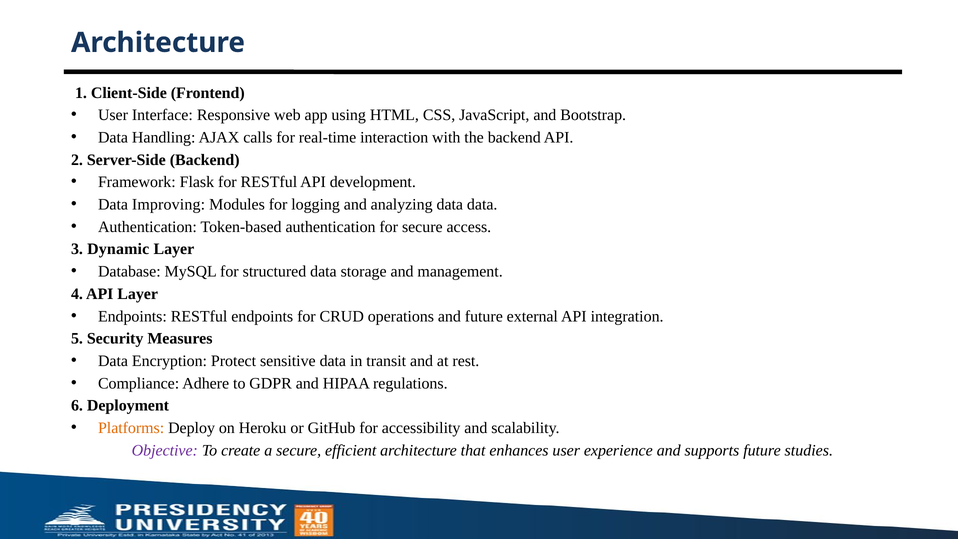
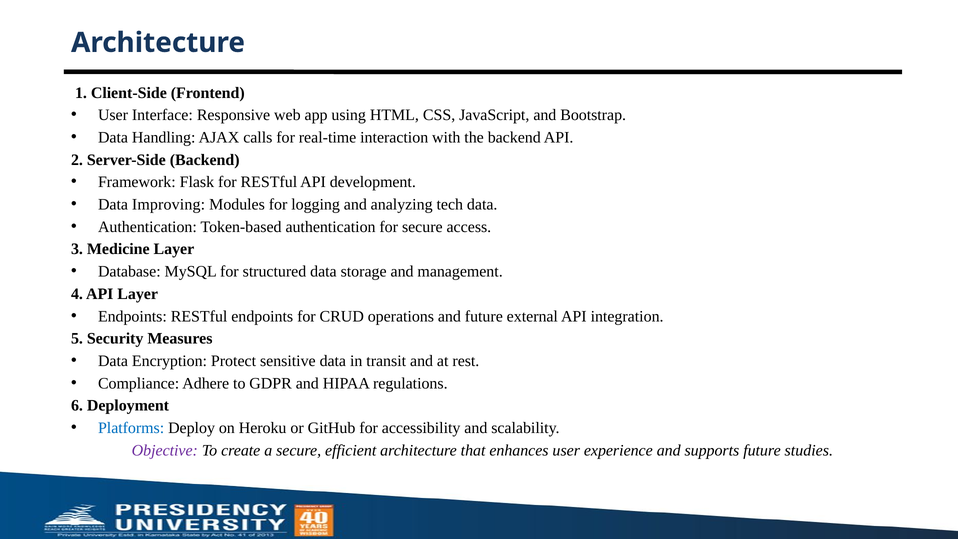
analyzing data: data -> tech
Dynamic: Dynamic -> Medicine
Platforms colour: orange -> blue
